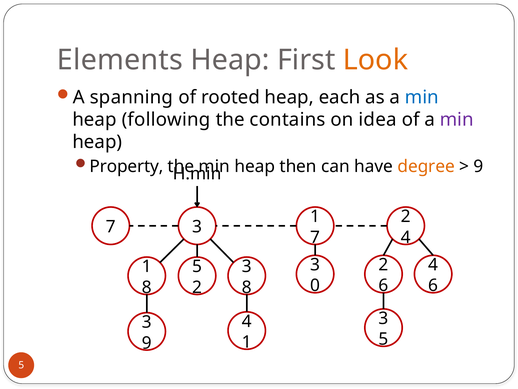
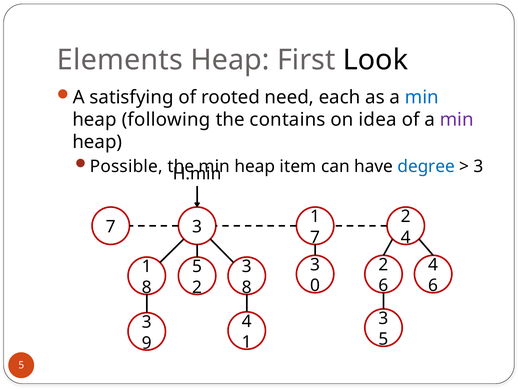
Look colour: orange -> black
spanning: spanning -> satisfying
rooted heap: heap -> need
Property: Property -> Possible
then: then -> item
degree colour: orange -> blue
9 at (479, 166): 9 -> 3
